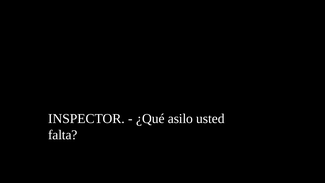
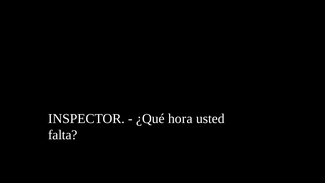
asilo: asilo -> hora
